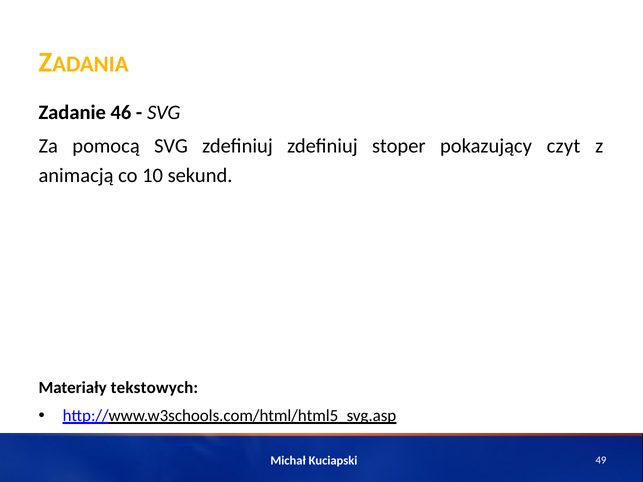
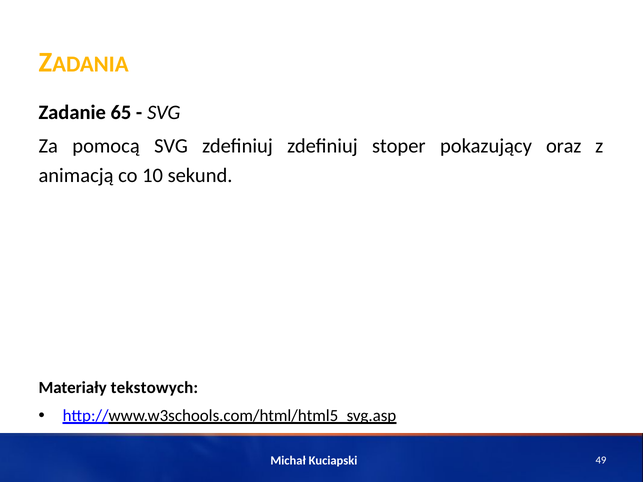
46: 46 -> 65
czyt: czyt -> oraz
